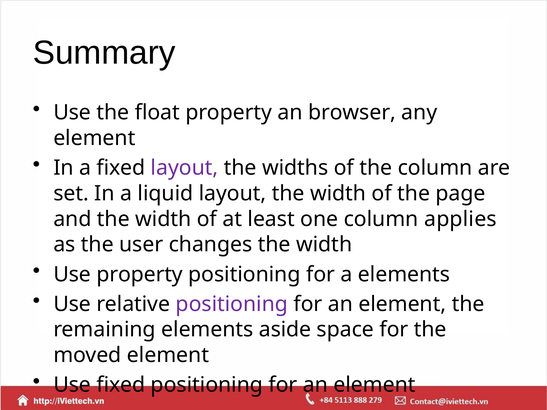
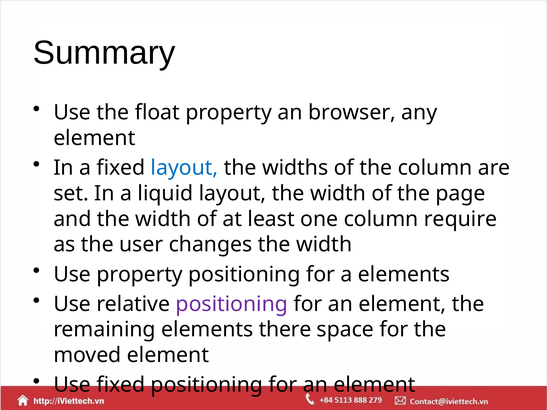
layout at (184, 168) colour: purple -> blue
applies: applies -> require
aside: aside -> there
